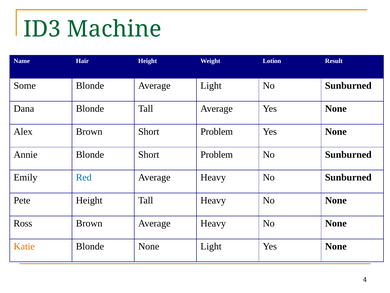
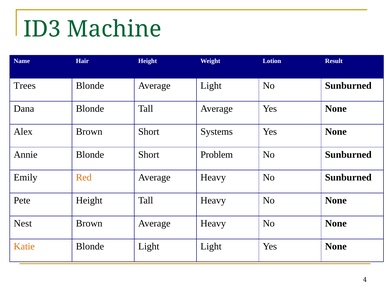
Some: Some -> Trees
Brown Short Problem: Problem -> Systems
Red colour: blue -> orange
Ross: Ross -> Nest
Blonde None: None -> Light
